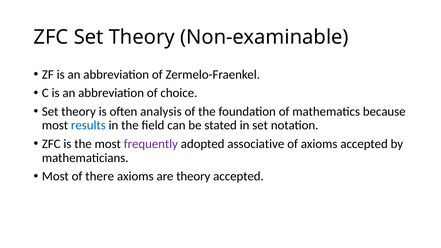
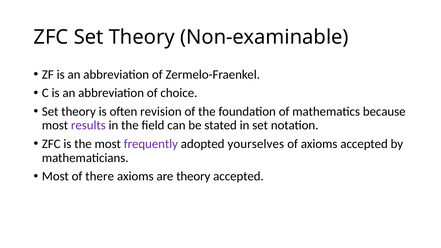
analysis: analysis -> revision
results colour: blue -> purple
associative: associative -> yourselves
